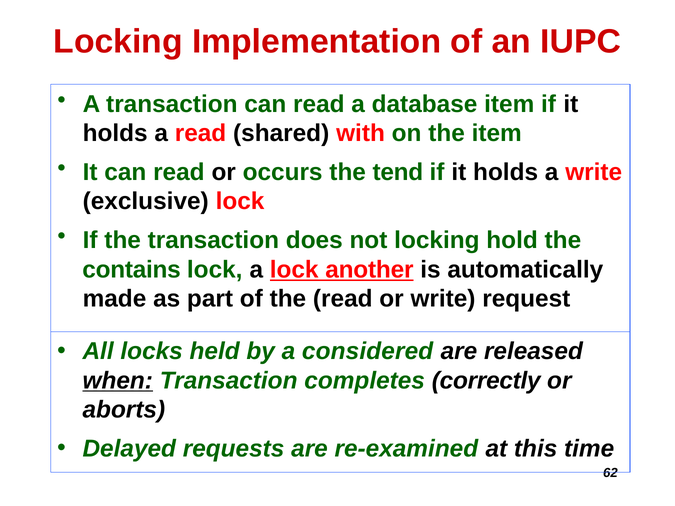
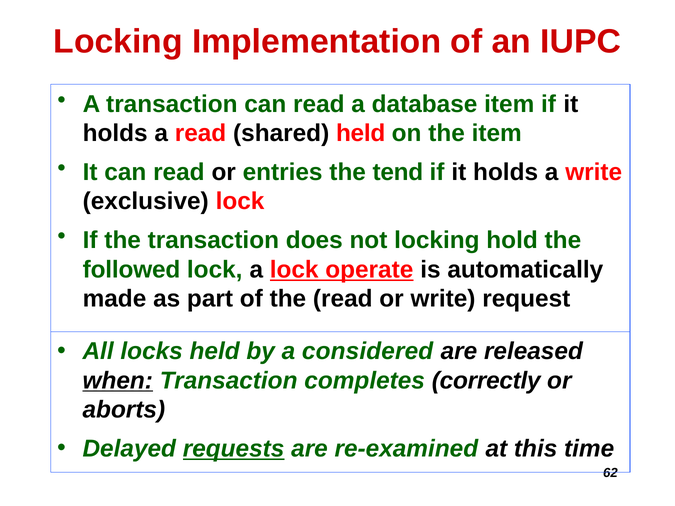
shared with: with -> held
occurs: occurs -> entries
contains: contains -> followed
another: another -> operate
requests underline: none -> present
